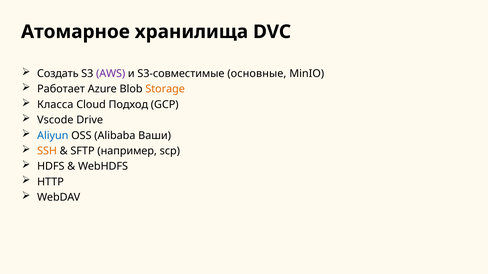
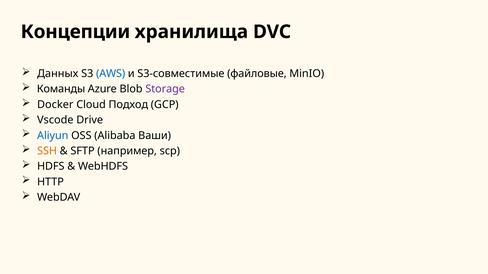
Атомарное: Атомарное -> Концепции
Создать: Создать -> Данных
AWS colour: purple -> blue
основные: основные -> файловые
Работает: Работает -> Команды
Storage colour: orange -> purple
Класса: Класса -> Docker
